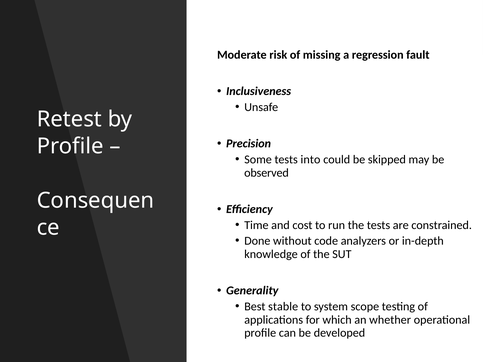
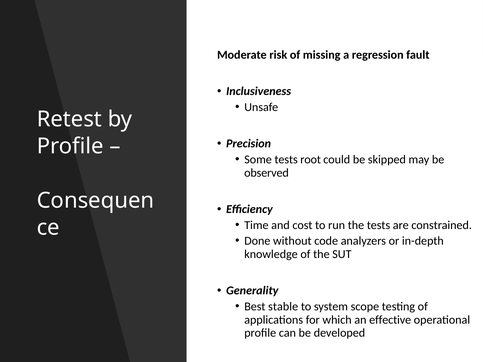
into: into -> root
whether: whether -> effective
